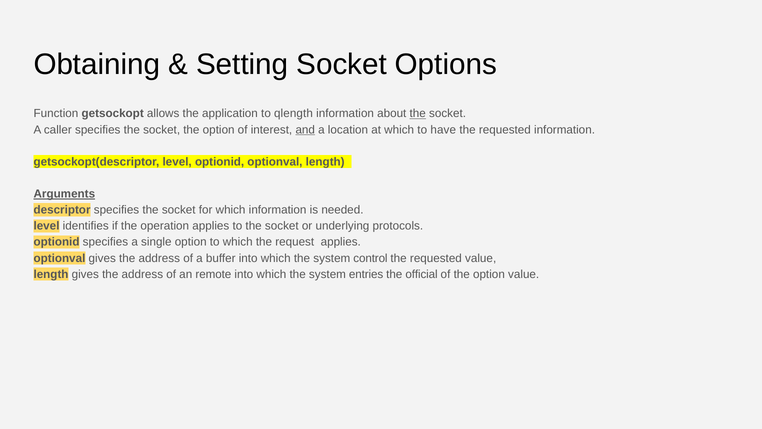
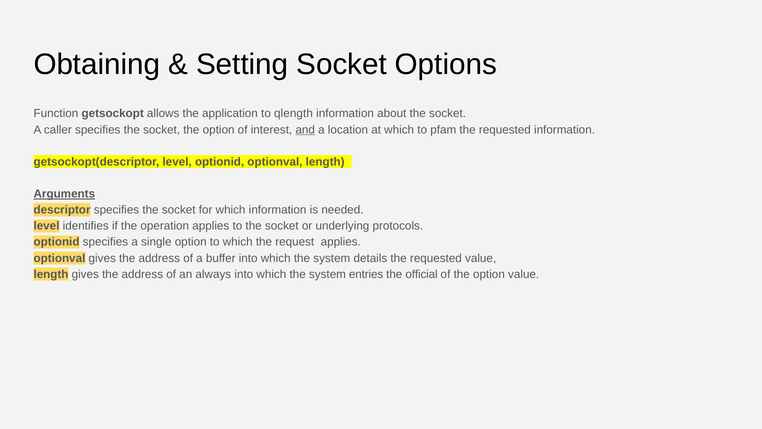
the at (418, 114) underline: present -> none
have: have -> pfam
control: control -> details
remote: remote -> always
